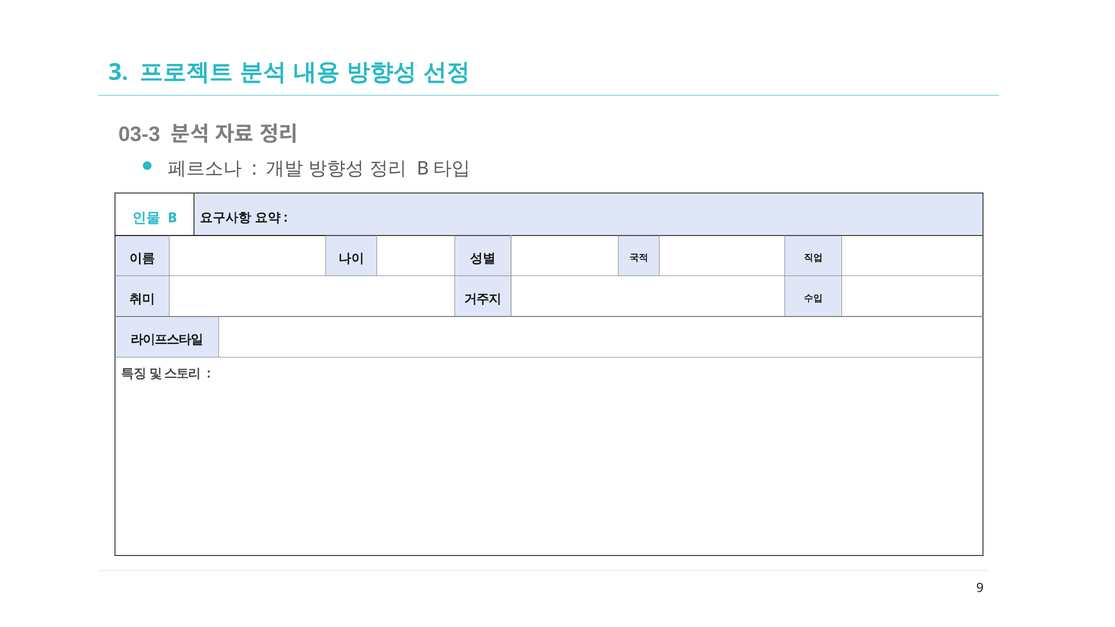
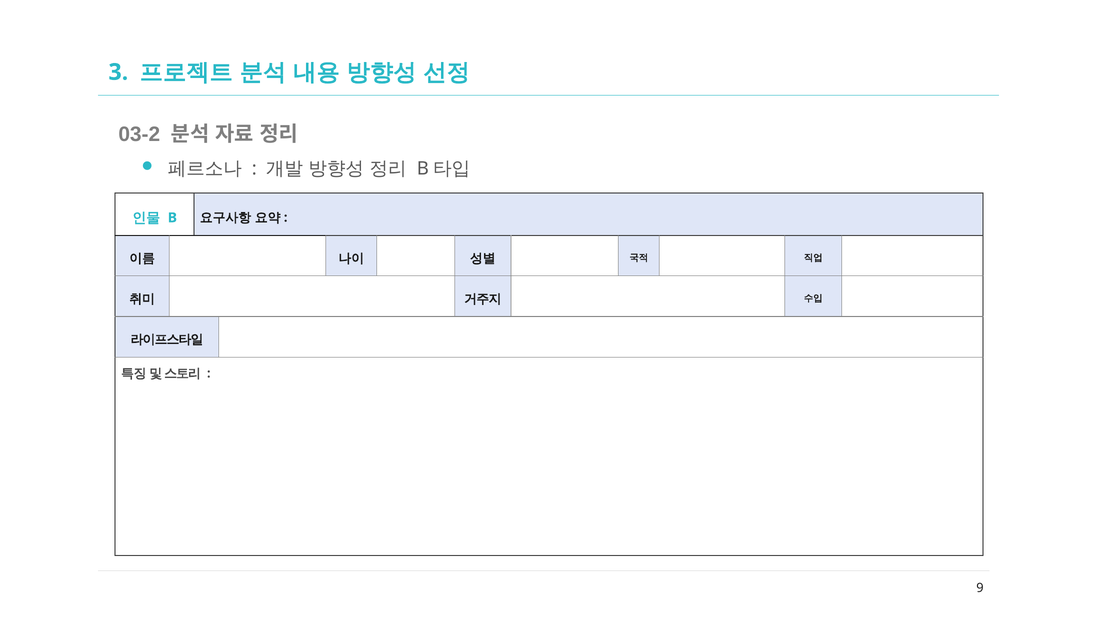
03-3: 03-3 -> 03-2
